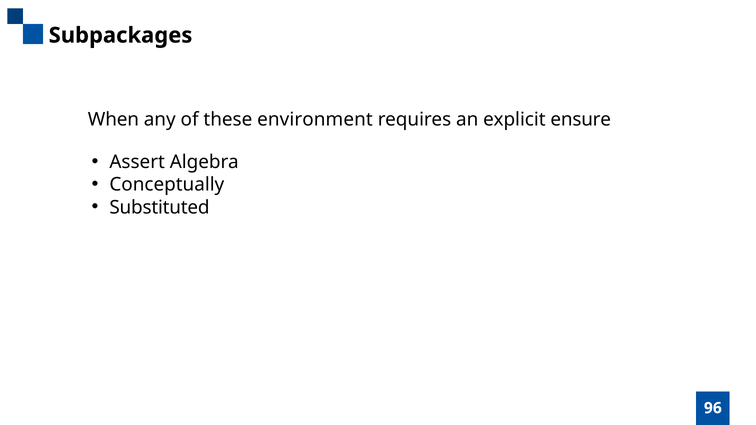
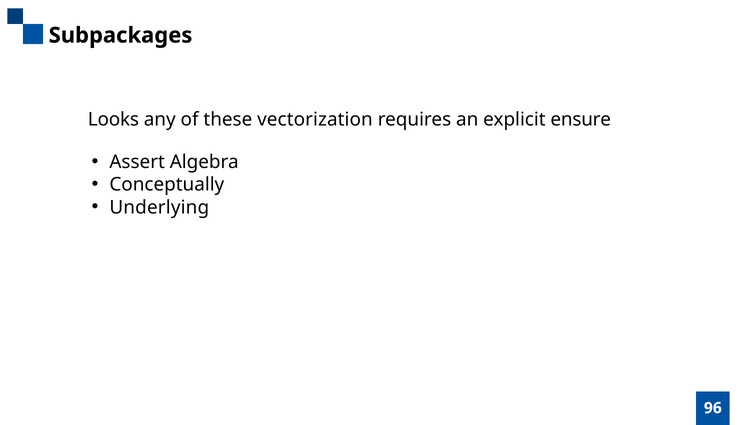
When: When -> Looks
environment: environment -> vectorization
Substituted: Substituted -> Underlying
